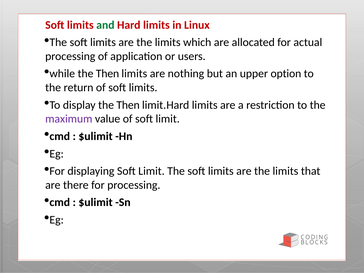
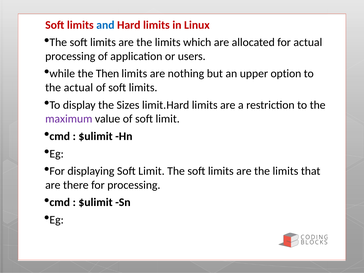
and colour: green -> blue
the return: return -> actual
display the Then: Then -> Sizes
